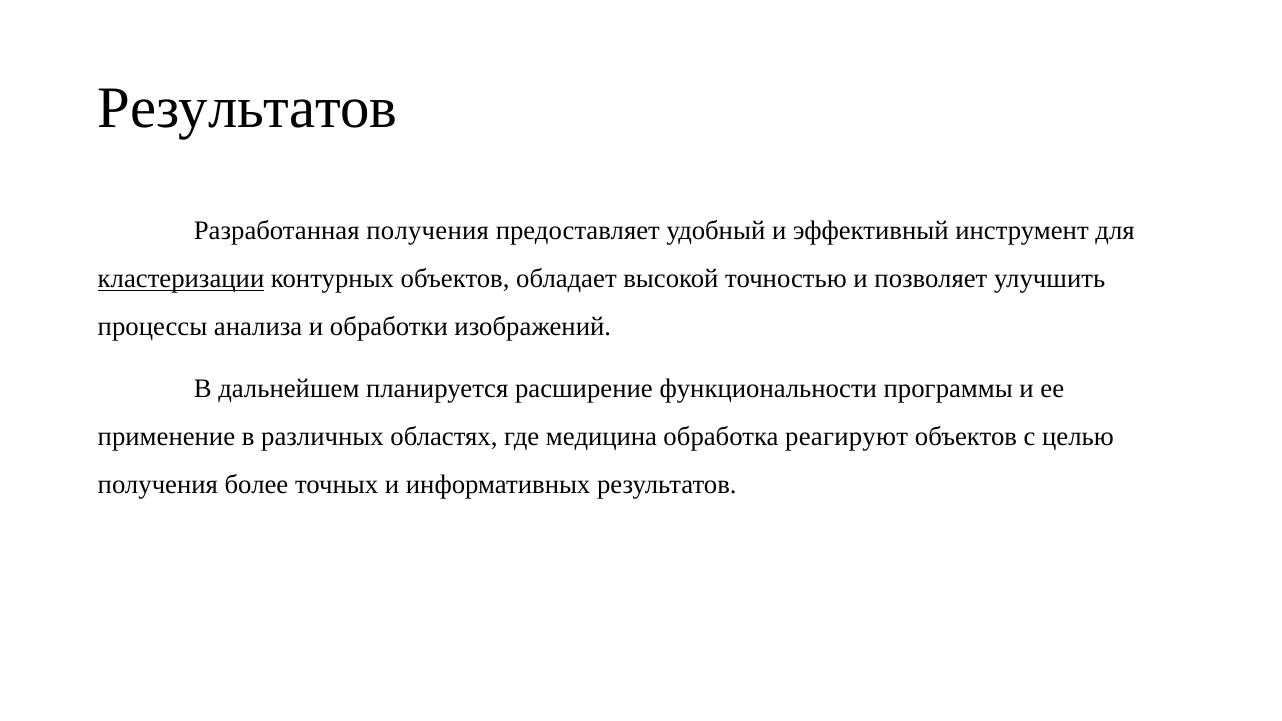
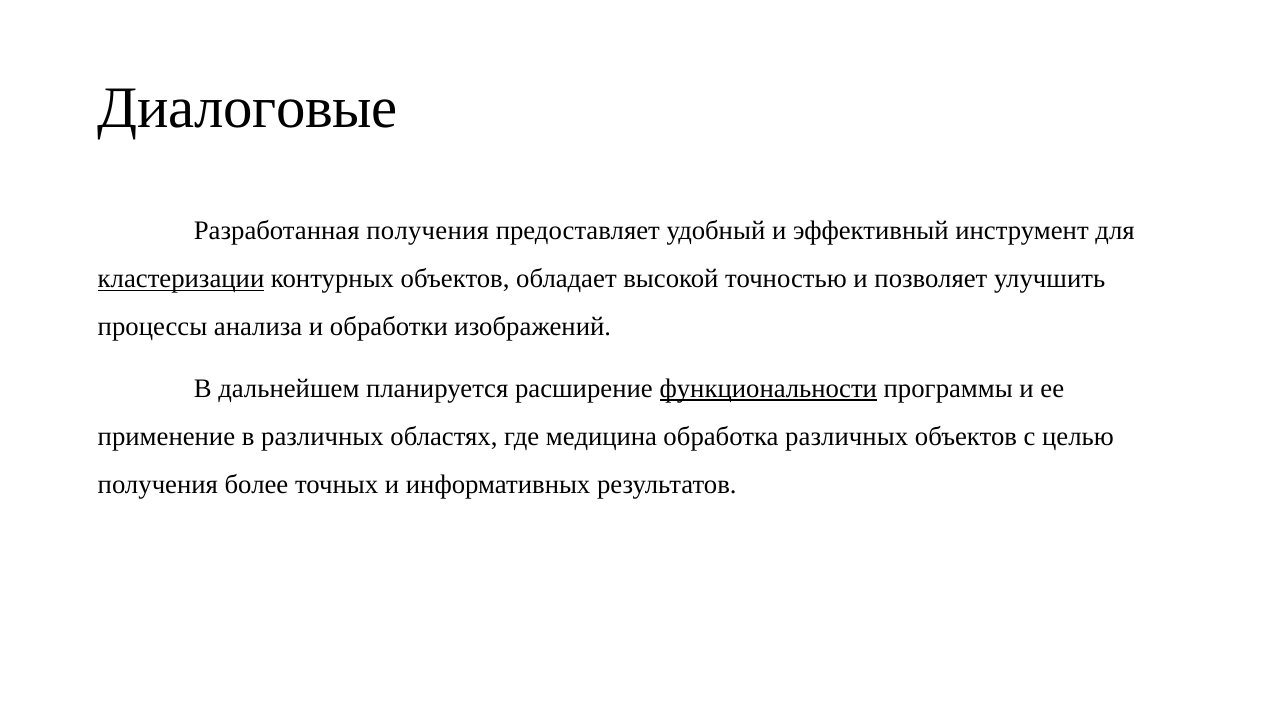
Результатов at (248, 108): Результатов -> Диалоговые
функциональности underline: none -> present
обработка реагируют: реагируют -> различных
